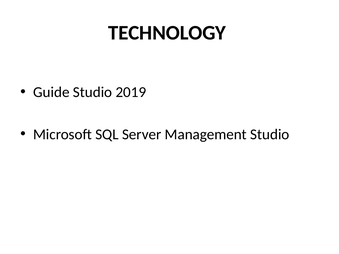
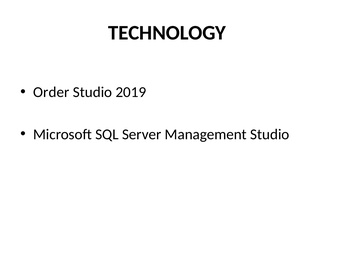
Guide: Guide -> Order
